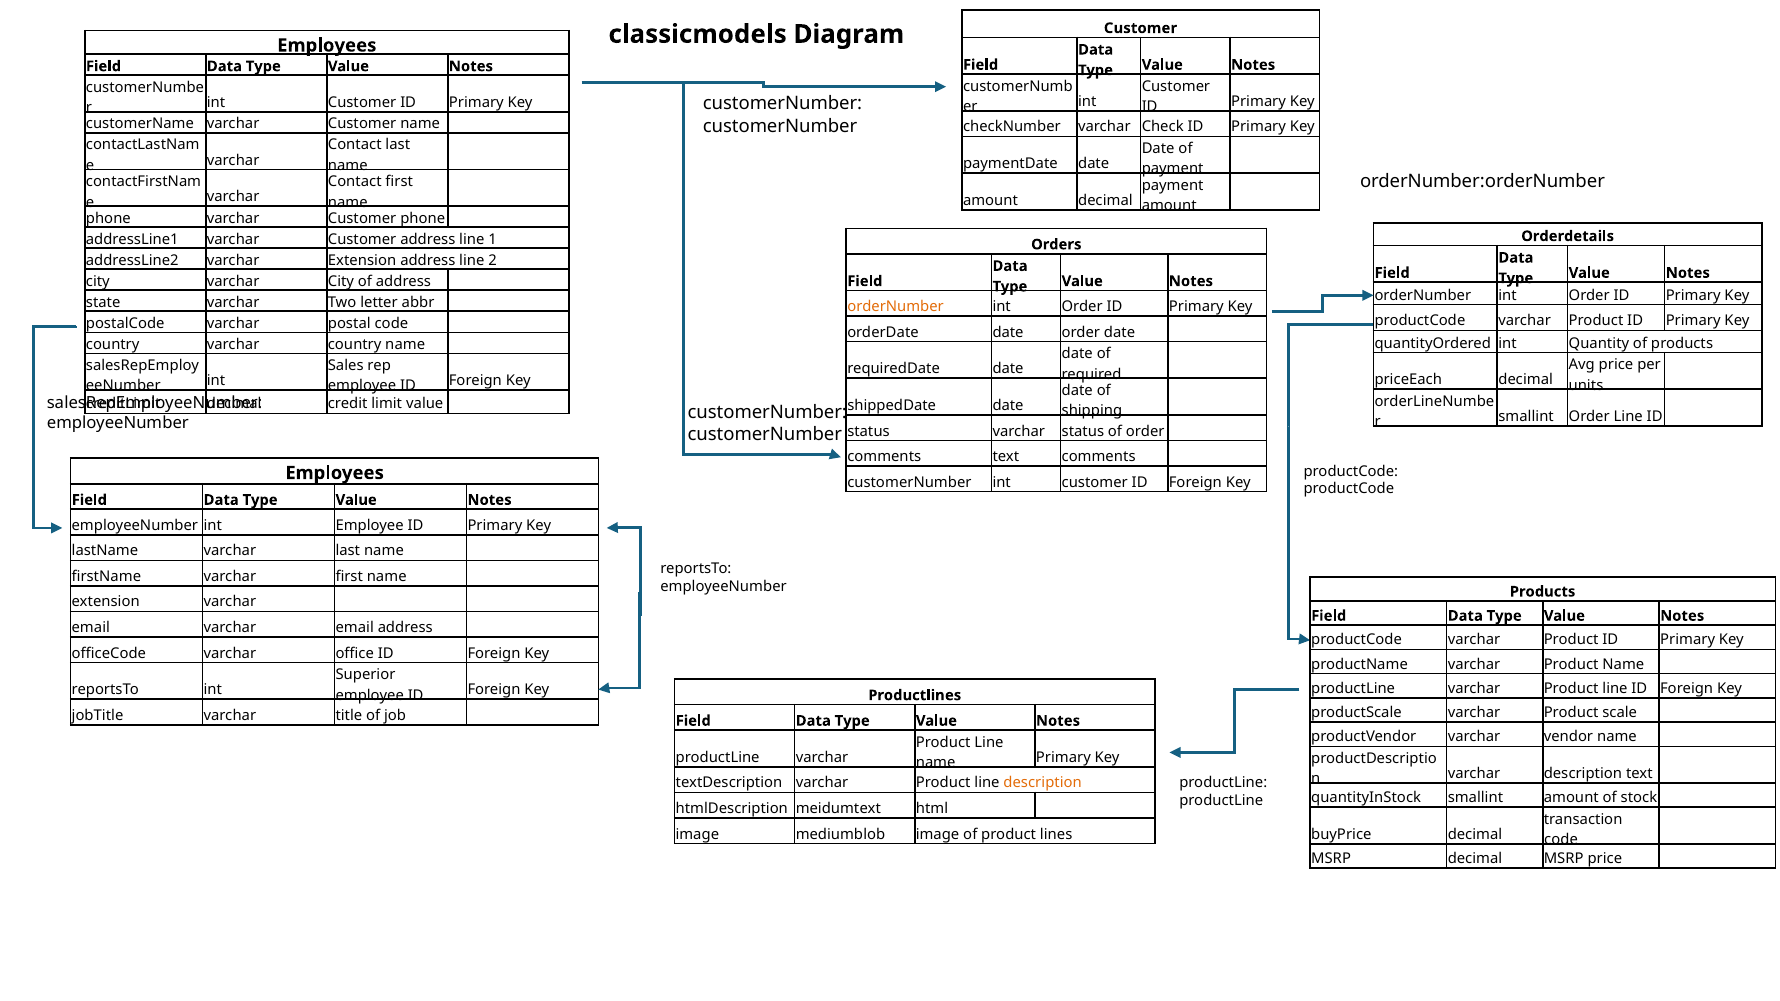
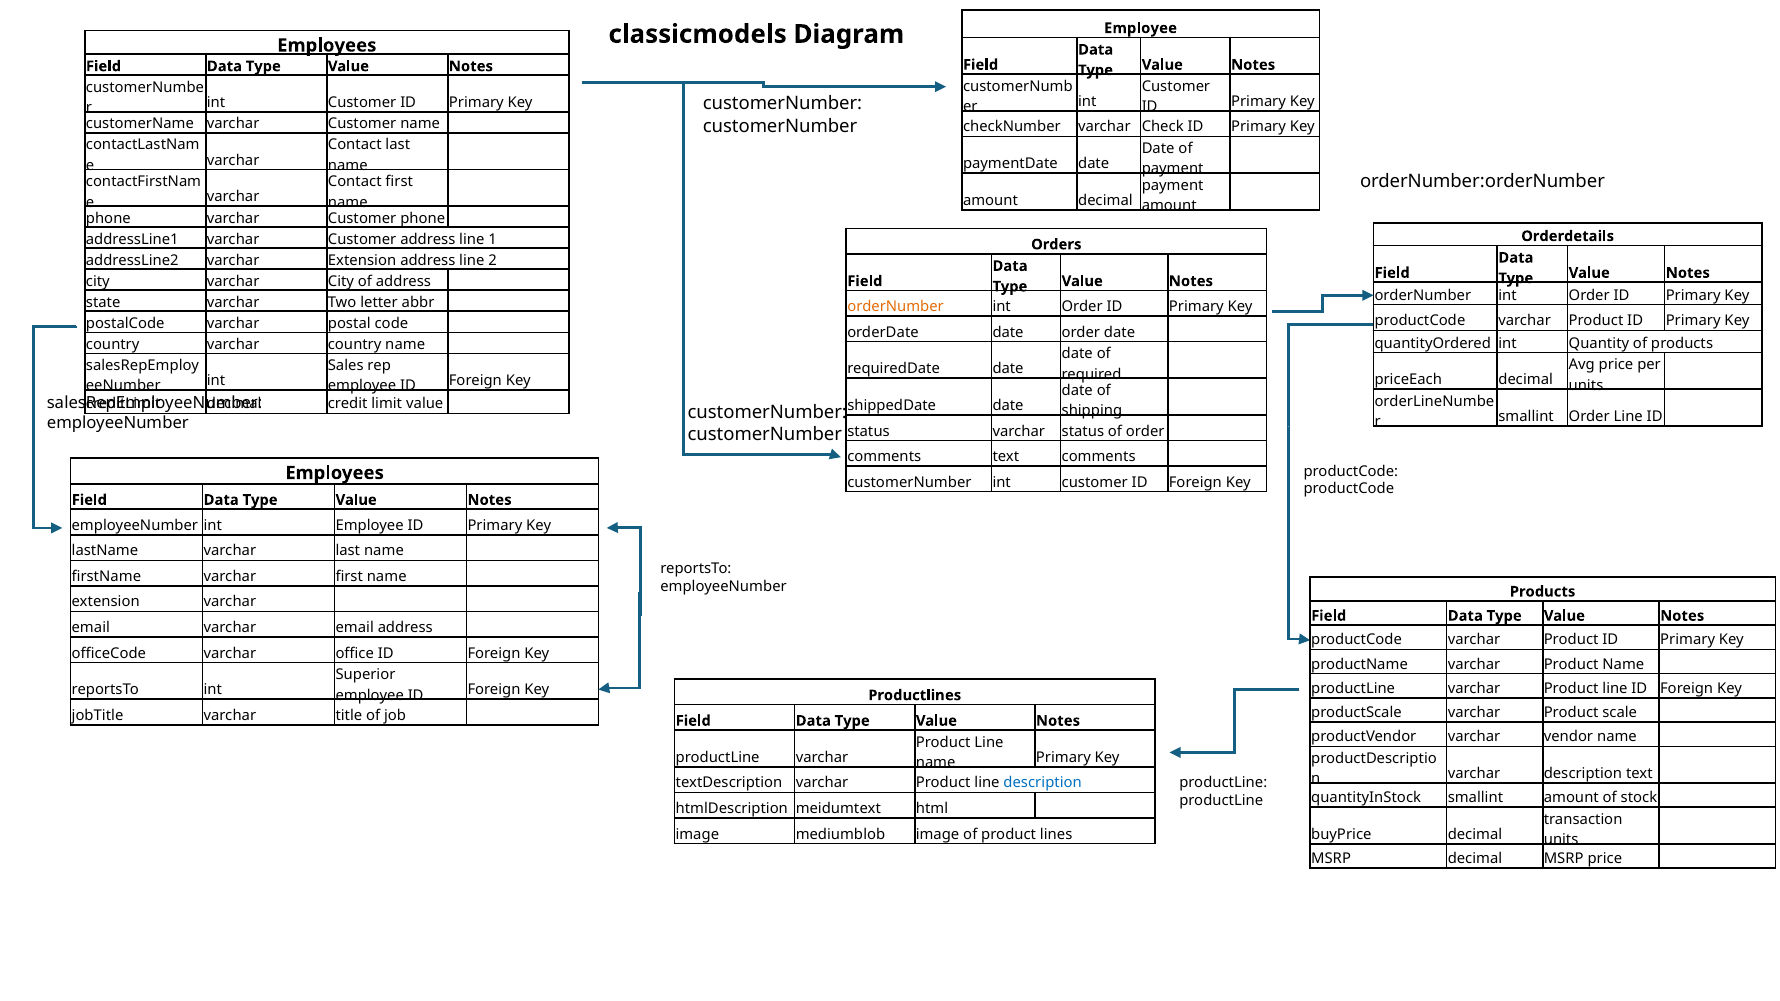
Customer at (1140, 28): Customer -> Employee
description at (1043, 783) colour: orange -> blue
code at (1561, 840): code -> units
